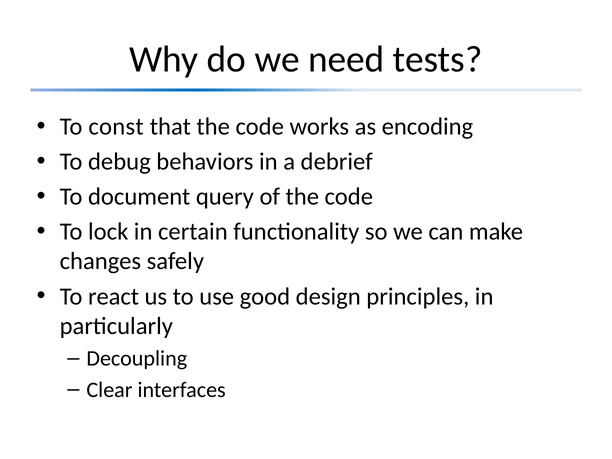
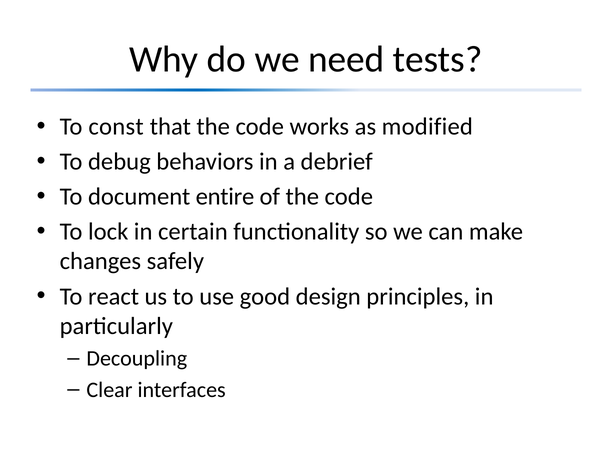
encoding: encoding -> modified
query: query -> entire
